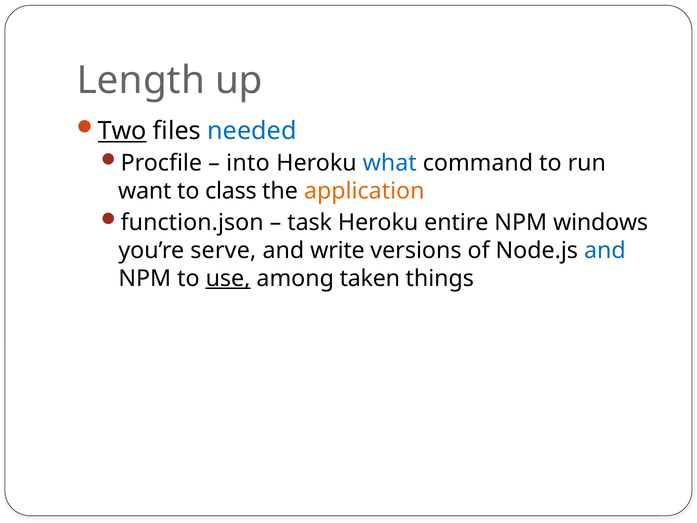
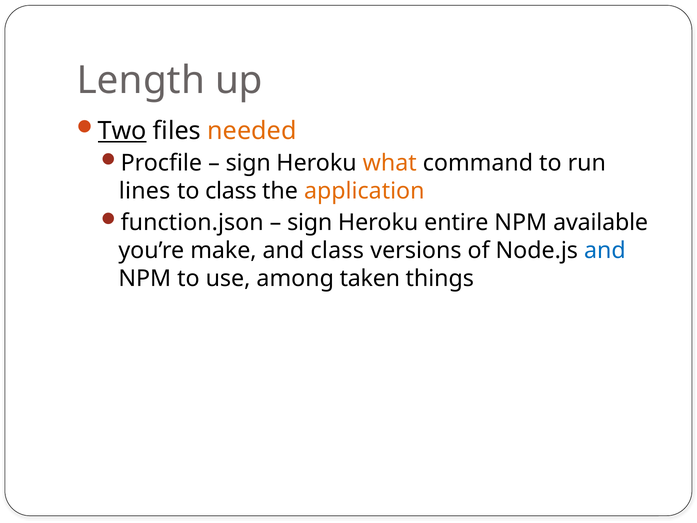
needed colour: blue -> orange
into at (248, 163): into -> sign
what colour: blue -> orange
want: want -> lines
task at (310, 223): task -> sign
windows: windows -> available
serve: serve -> make
and write: write -> class
use underline: present -> none
